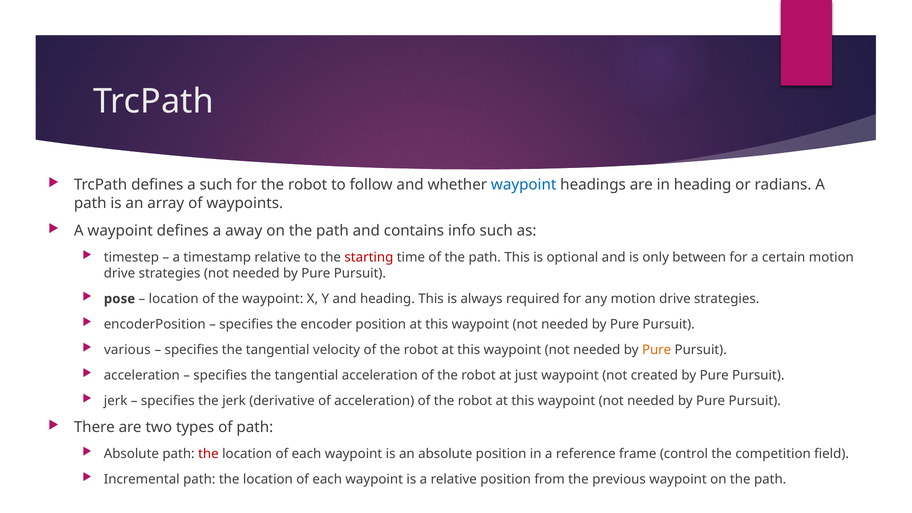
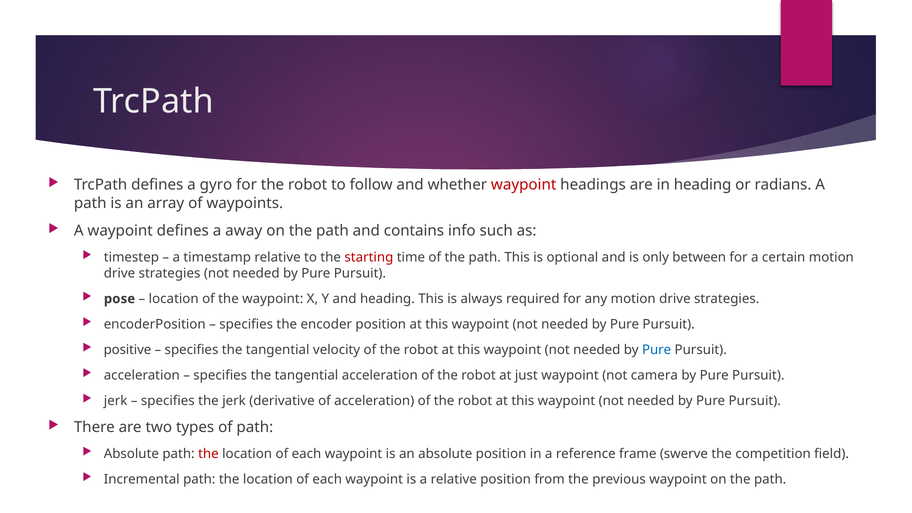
a such: such -> gyro
waypoint at (524, 185) colour: blue -> red
various: various -> positive
Pure at (657, 350) colour: orange -> blue
created: created -> camera
control: control -> swerve
